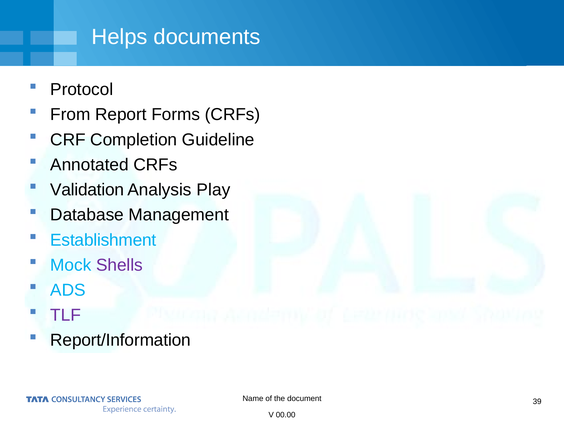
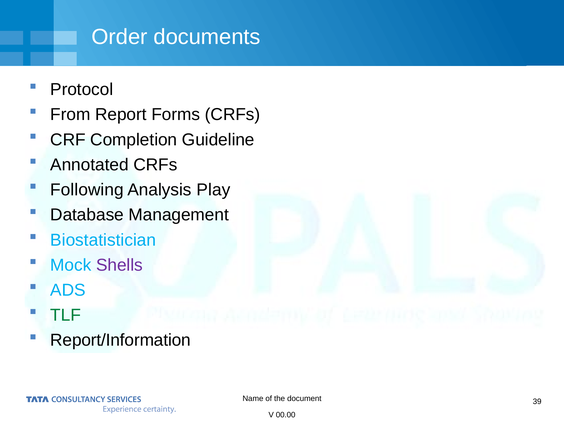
Helps: Helps -> Order
Validation: Validation -> Following
Establishment: Establishment -> Biostatistician
TLF colour: purple -> green
